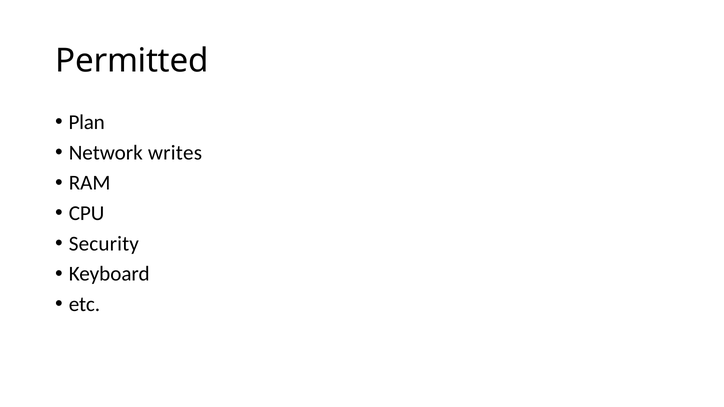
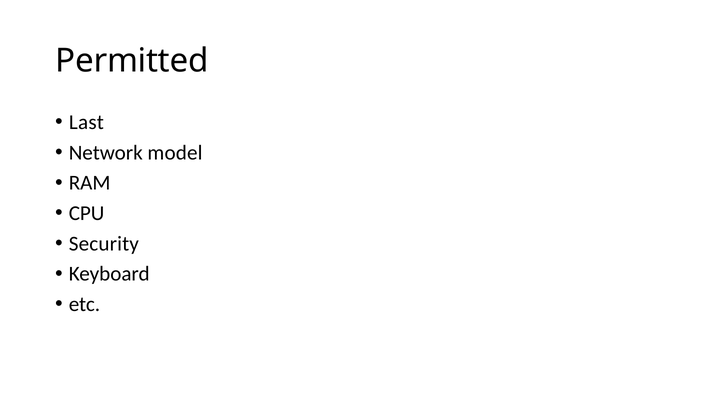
Plan: Plan -> Last
writes: writes -> model
